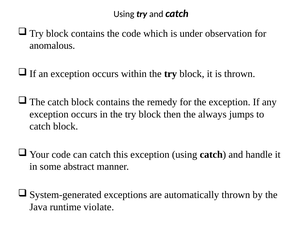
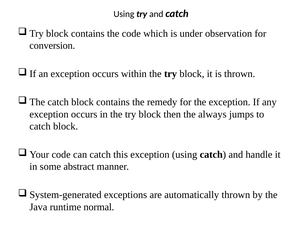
anomalous: anomalous -> conversion
violate: violate -> normal
